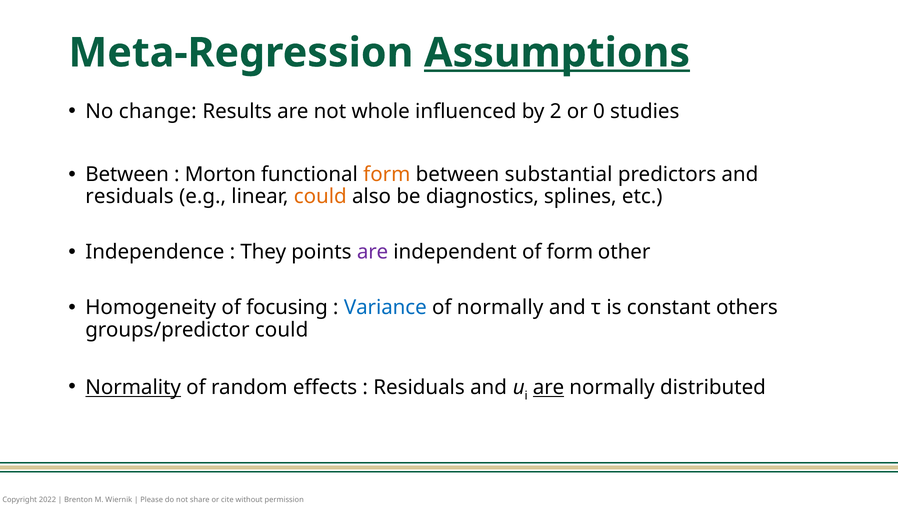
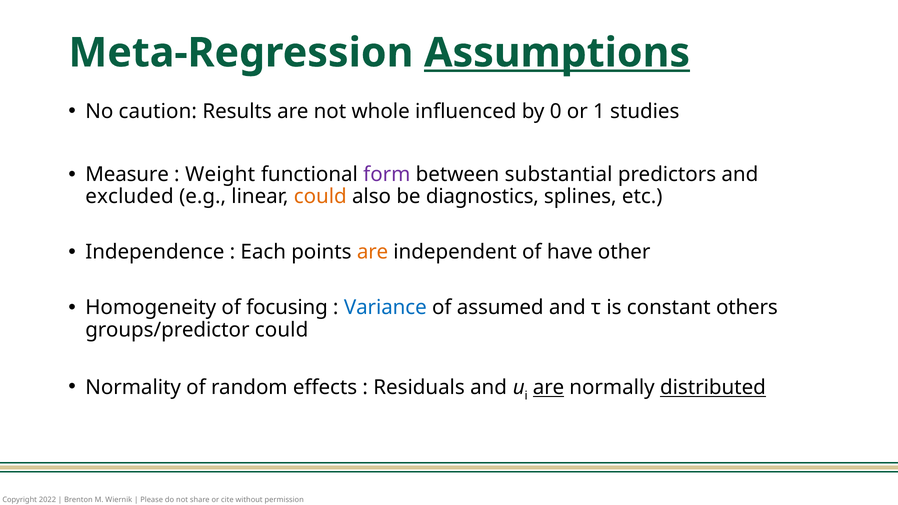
change: change -> caution
2: 2 -> 0
0: 0 -> 1
Between at (127, 175): Between -> Measure
Morton: Morton -> Weight
form at (387, 175) colour: orange -> purple
residuals at (130, 197): residuals -> excluded
They: They -> Each
are at (373, 252) colour: purple -> orange
of form: form -> have
of normally: normally -> assumed
Normality underline: present -> none
distributed underline: none -> present
